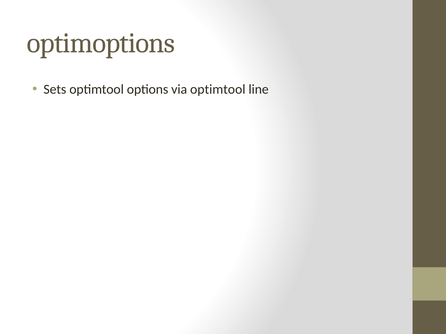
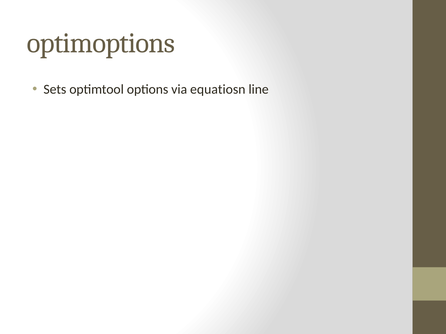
via optimtool: optimtool -> equatiosn
